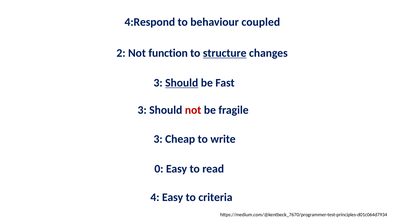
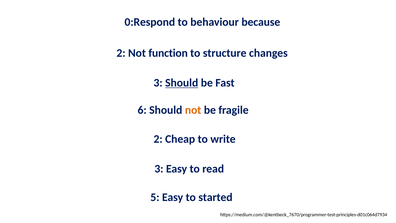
4:Respond: 4:Respond -> 0:Respond
coupled: coupled -> because
structure underline: present -> none
3 at (142, 110): 3 -> 6
not at (193, 110) colour: red -> orange
3 at (158, 139): 3 -> 2
0 at (159, 169): 0 -> 3
4: 4 -> 5
criteria: criteria -> started
